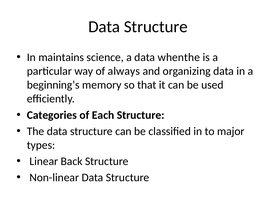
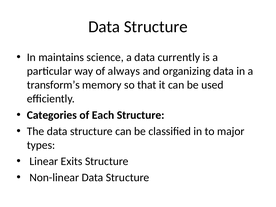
whenthe: whenthe -> currently
beginning’s: beginning’s -> transform’s
Back: Back -> Exits
